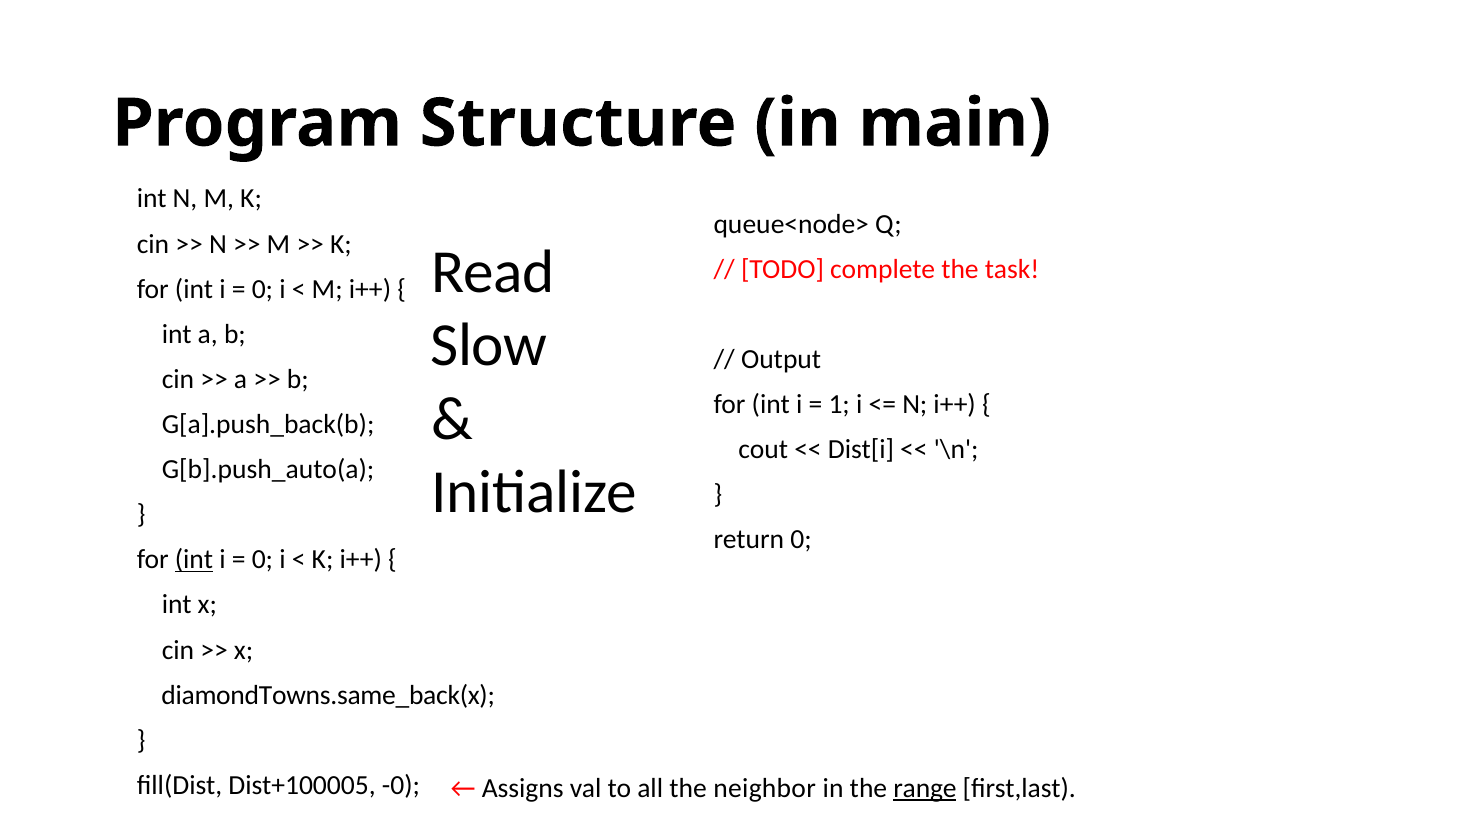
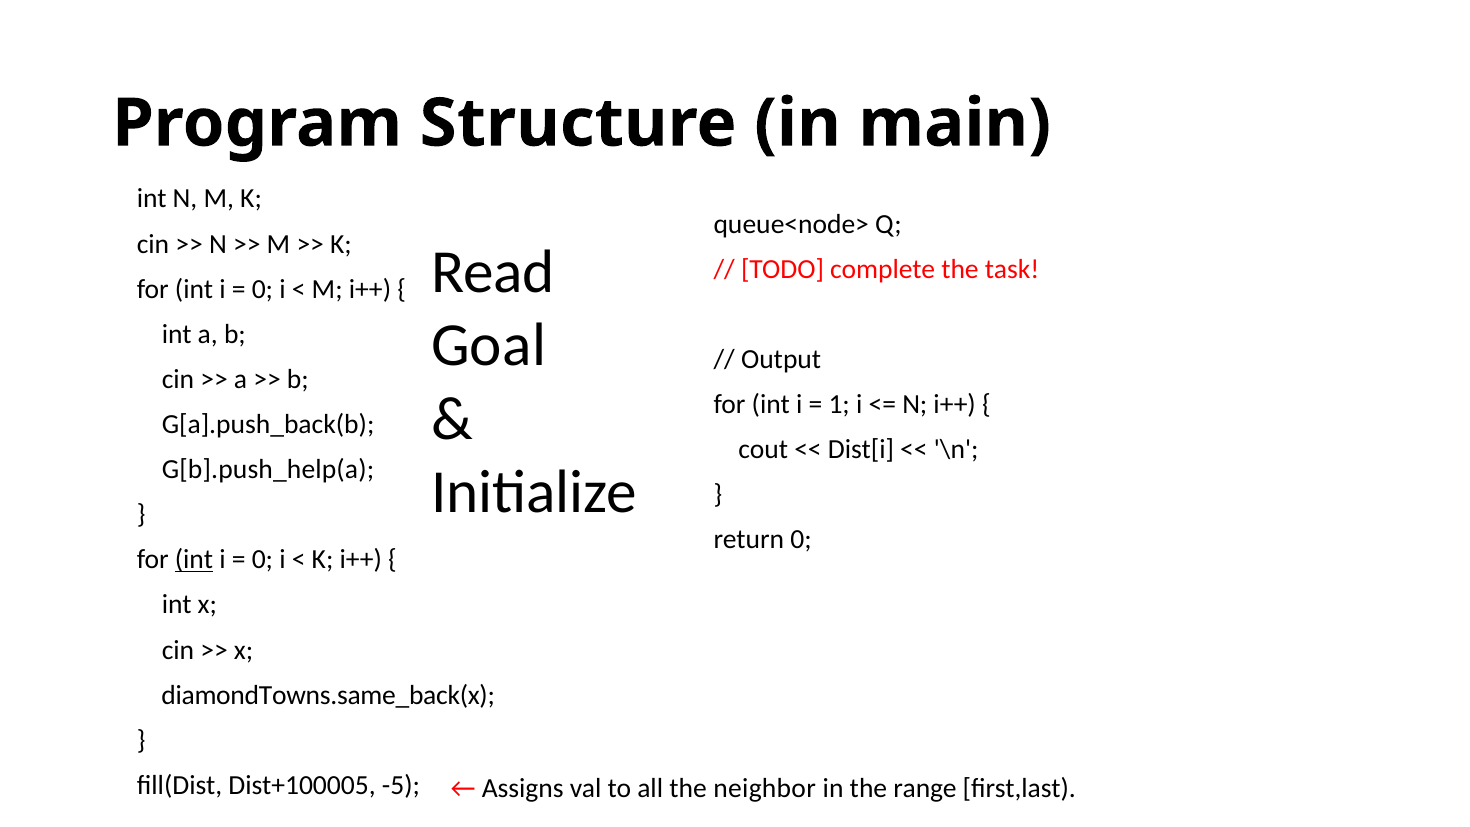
Slow: Slow -> Goal
G[b].push_auto(a: G[b].push_auto(a -> G[b].push_help(a
-0: -0 -> -5
range underline: present -> none
